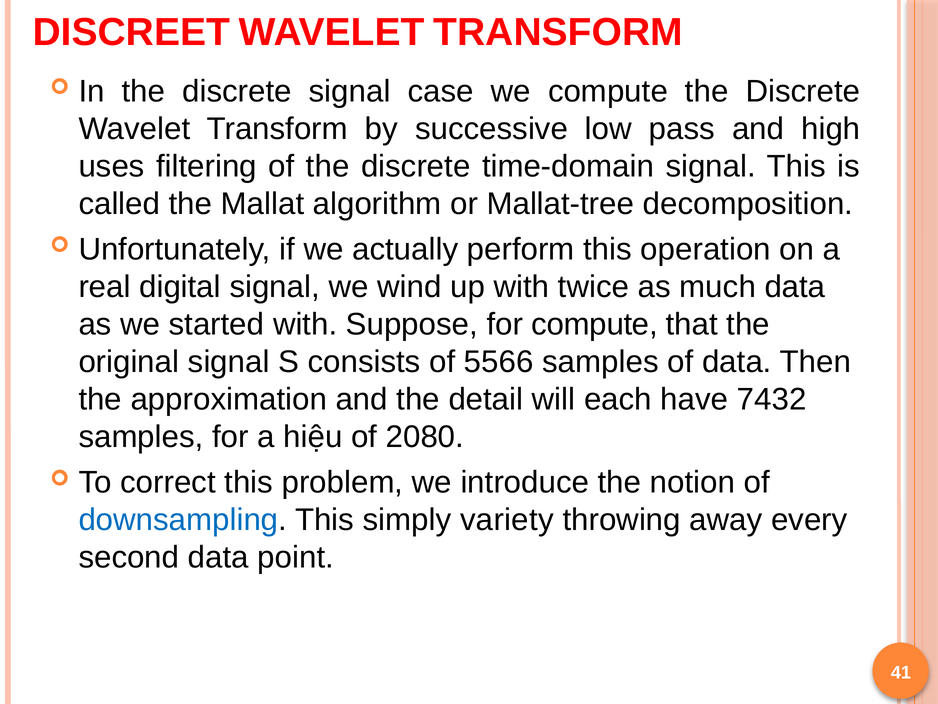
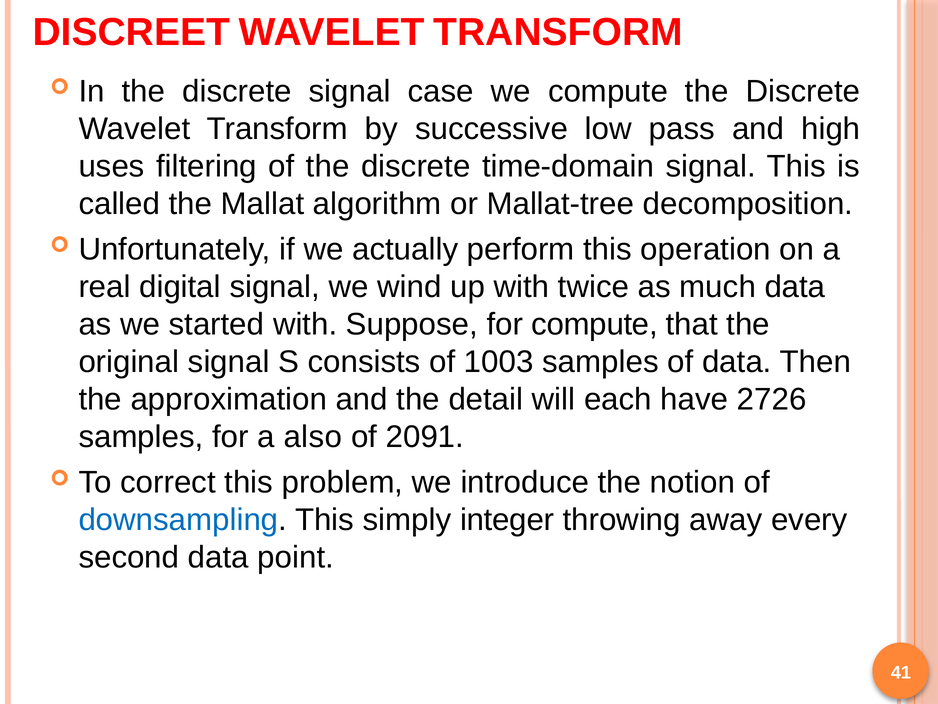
5566: 5566 -> 1003
7432: 7432 -> 2726
hiệu: hiệu -> also
2080: 2080 -> 2091
variety: variety -> integer
